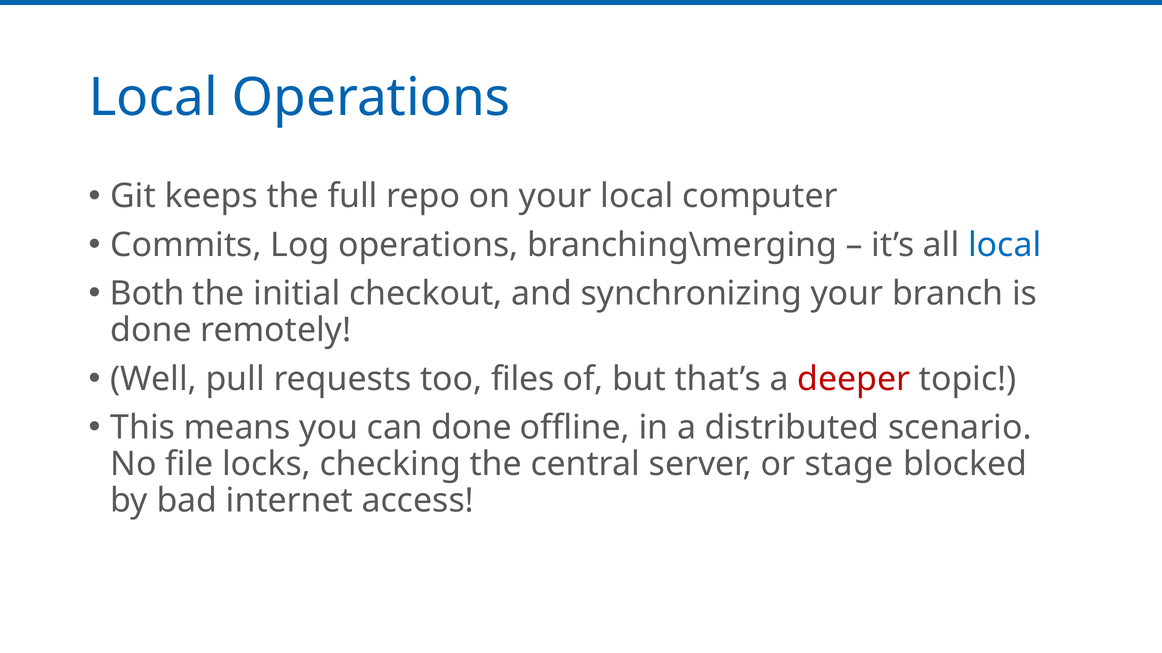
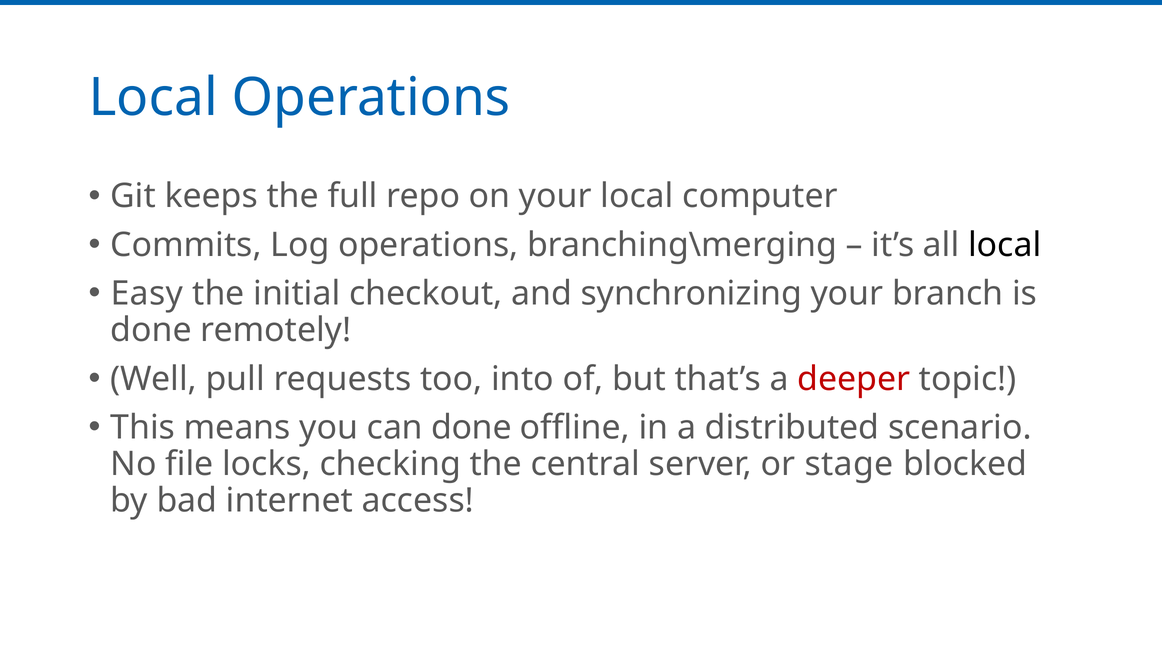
local at (1005, 245) colour: blue -> black
Both: Both -> Easy
files: files -> into
